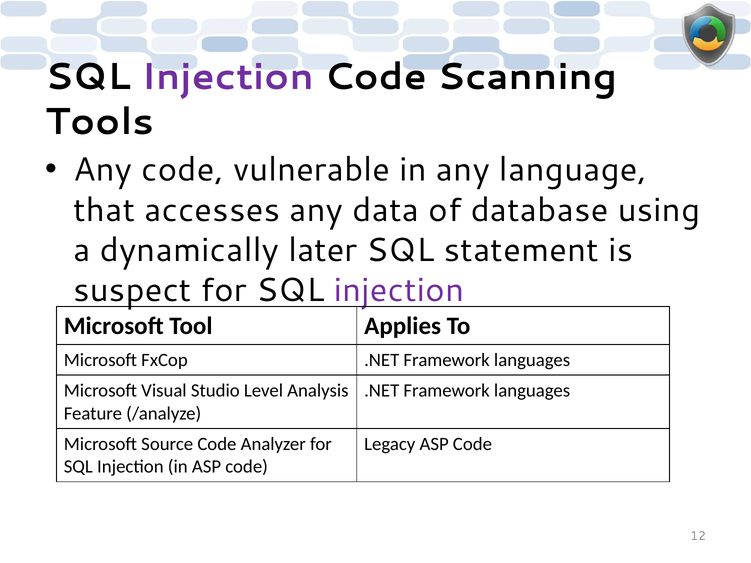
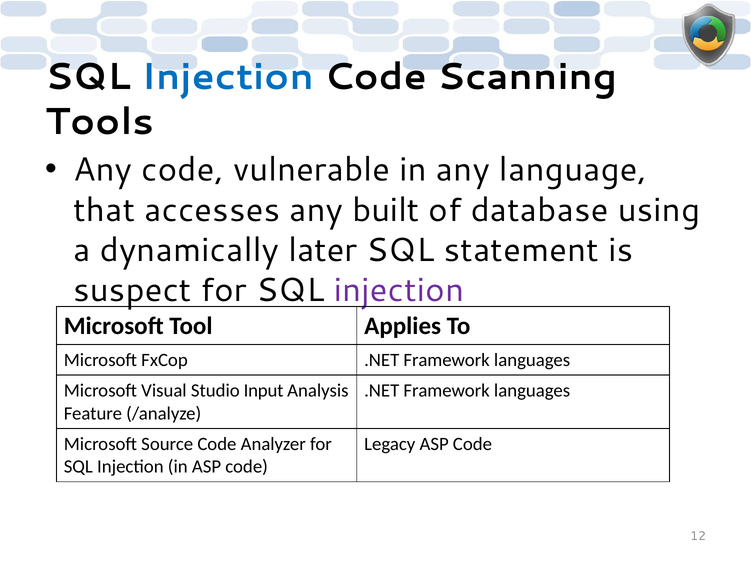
Injection at (228, 77) colour: purple -> blue
data: data -> built
Level: Level -> Input
